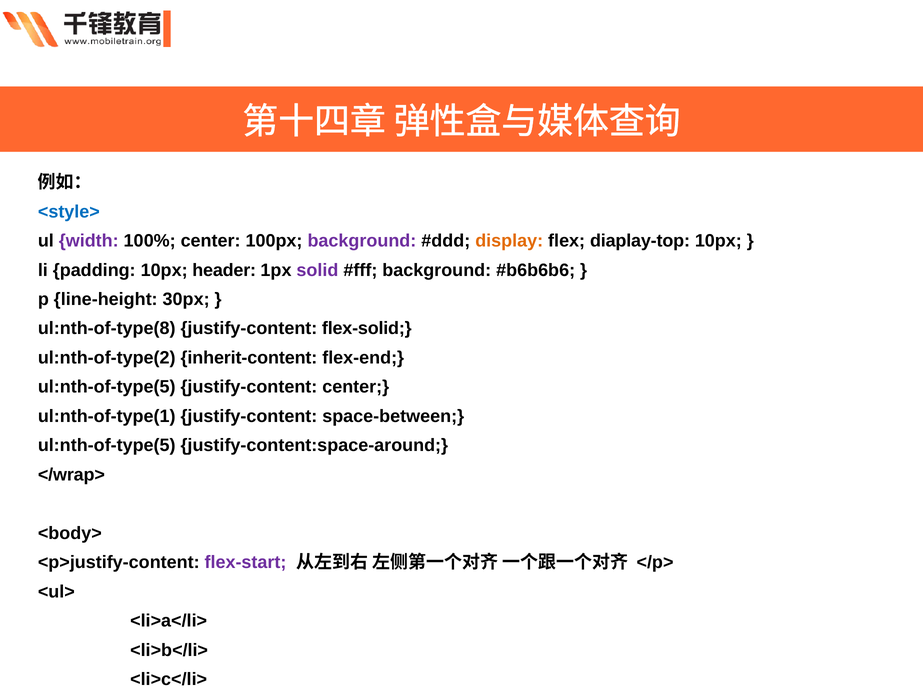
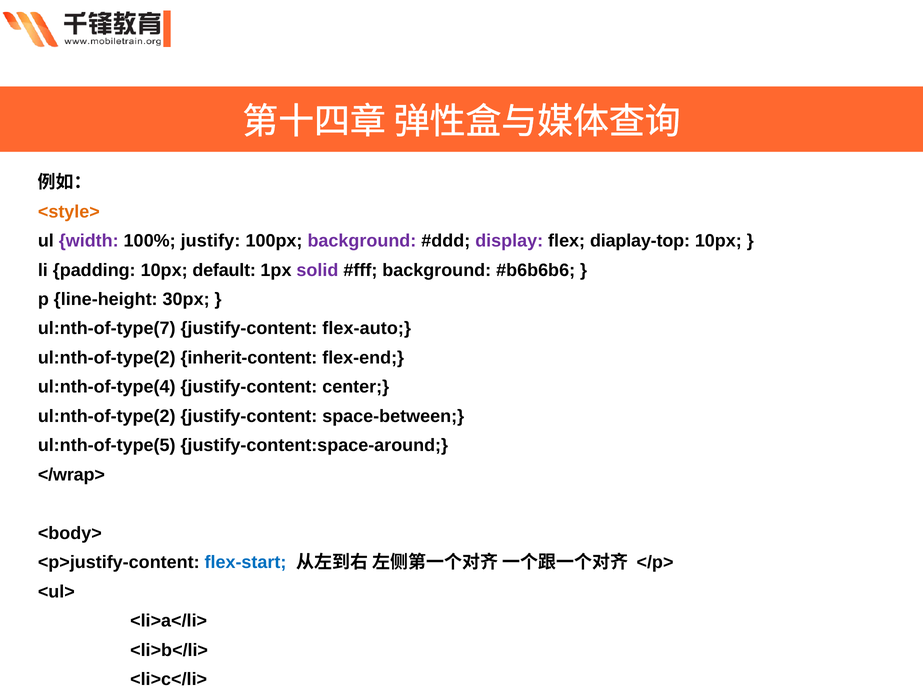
<style> colour: blue -> orange
100% center: center -> justify
display colour: orange -> purple
header: header -> default
ul:nth-of-type(8: ul:nth-of-type(8 -> ul:nth-of-type(7
flex-solid: flex-solid -> flex-auto
ul:nth-of-type(5 at (107, 387): ul:nth-of-type(5 -> ul:nth-of-type(4
ul:nth-of-type(1 at (107, 416): ul:nth-of-type(1 -> ul:nth-of-type(2
flex-start colour: purple -> blue
